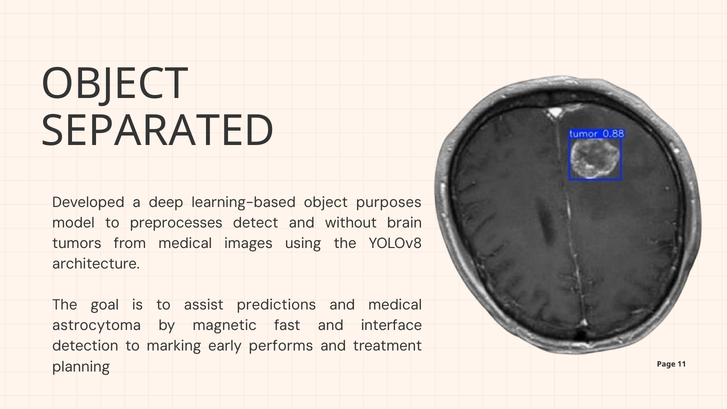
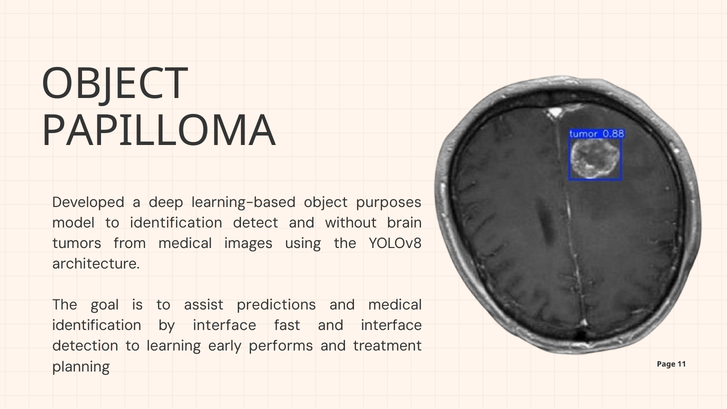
SEPARATED: SEPARATED -> PAPILLOMA
to preprocesses: preprocesses -> identification
astrocytoma at (97, 326): astrocytoma -> identification
by magnetic: magnetic -> interface
marking: marking -> learning
